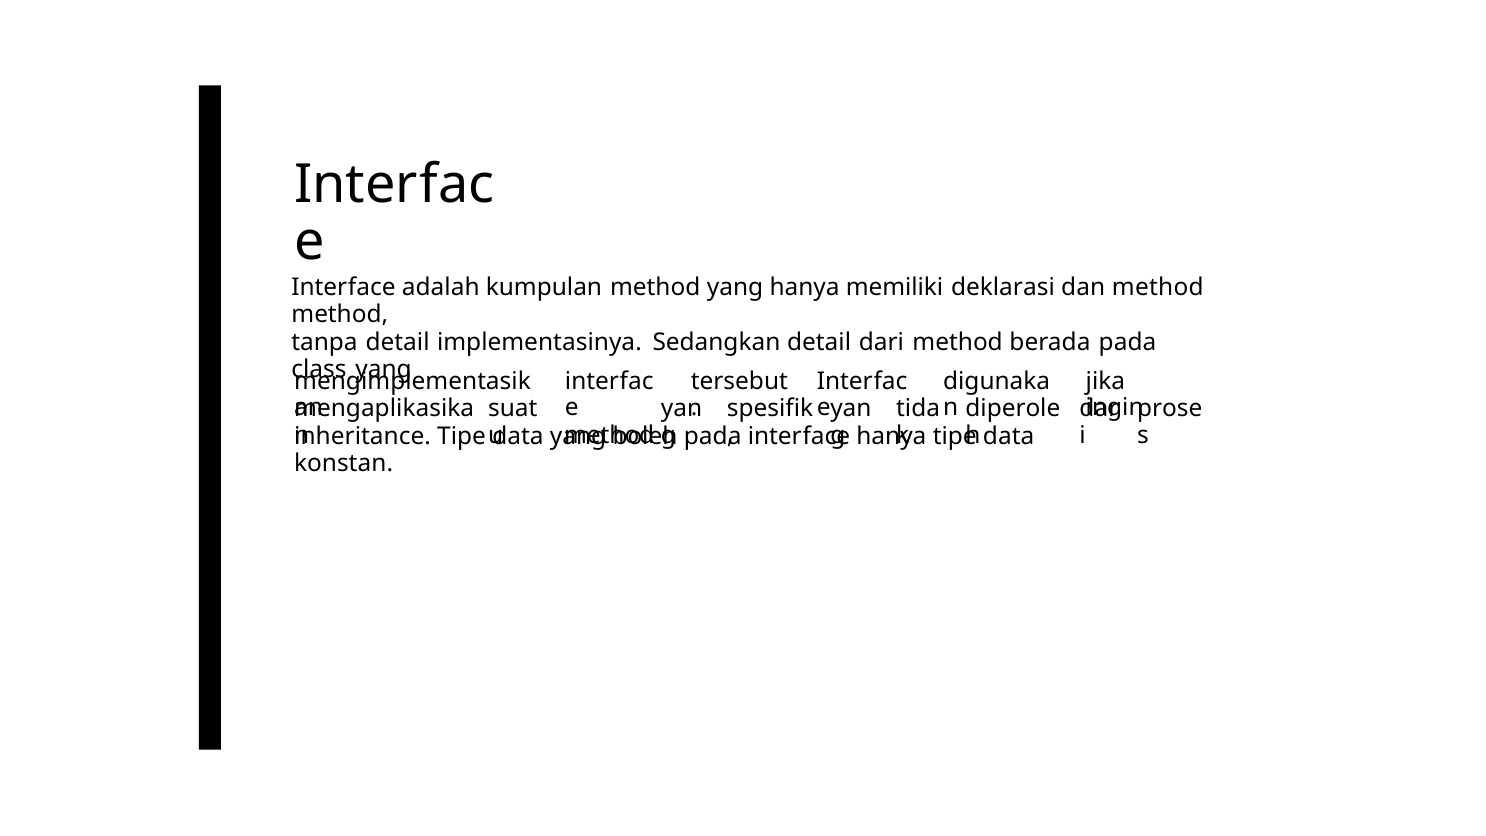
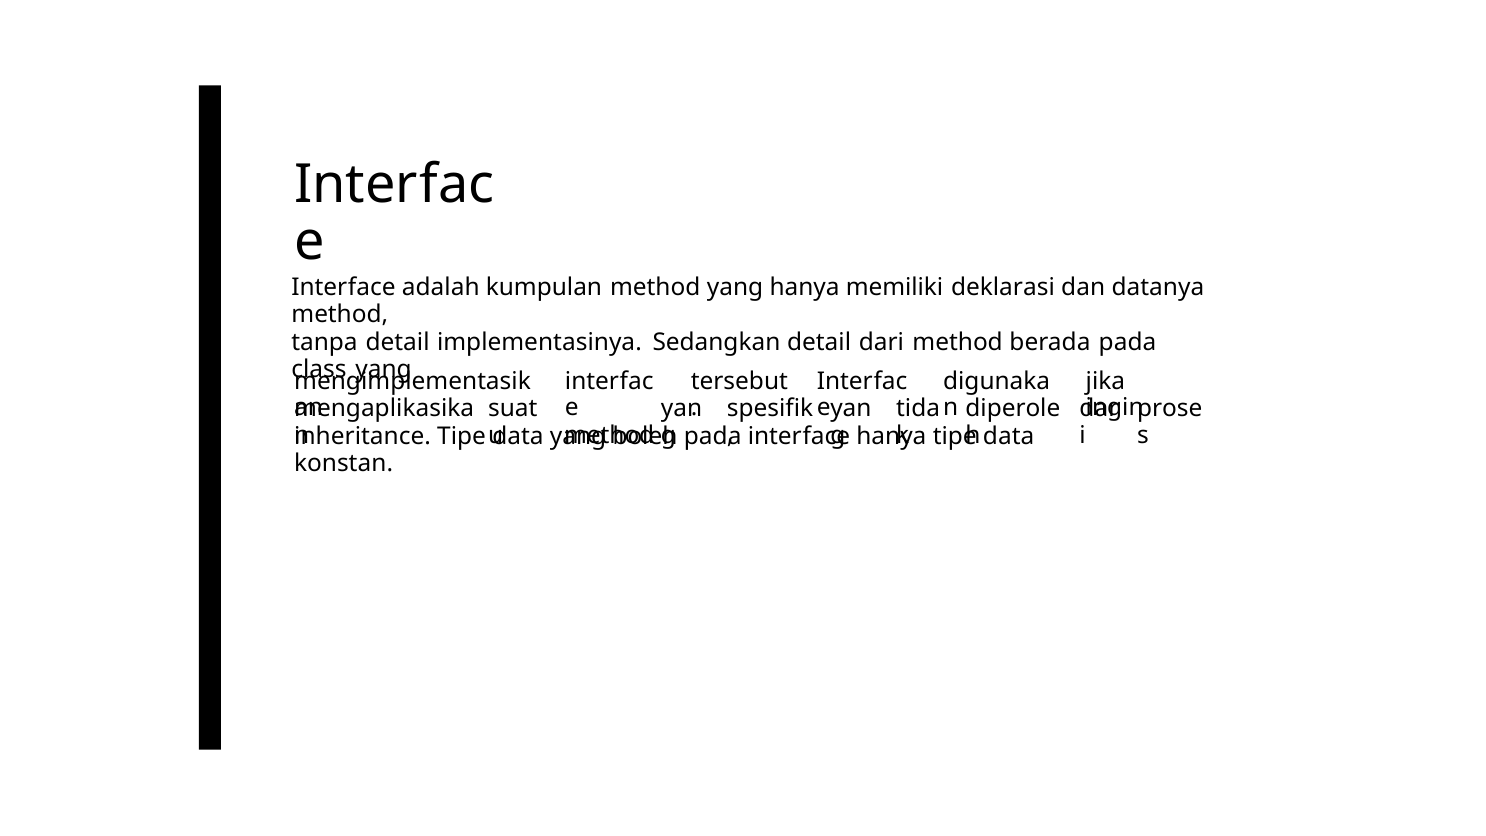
dan method: method -> datanya
